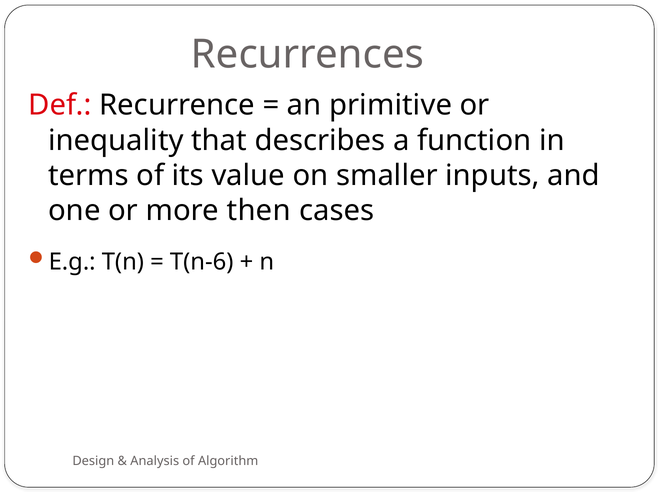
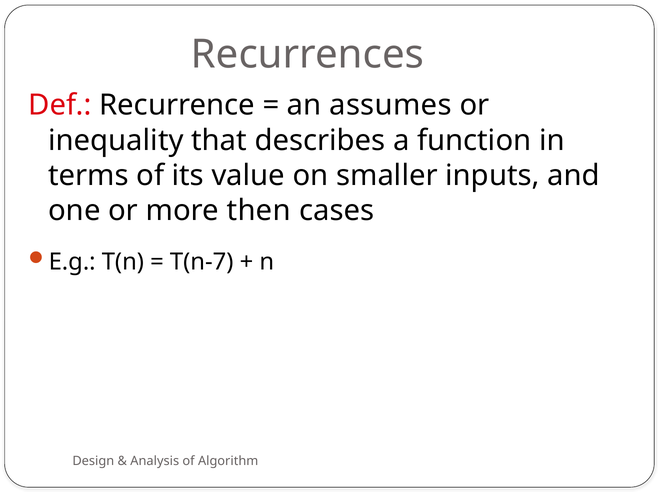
primitive: primitive -> assumes
T(n-6: T(n-6 -> T(n-7
